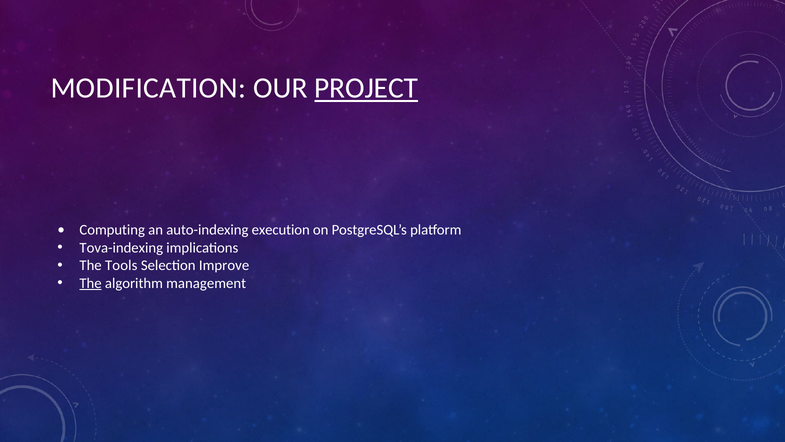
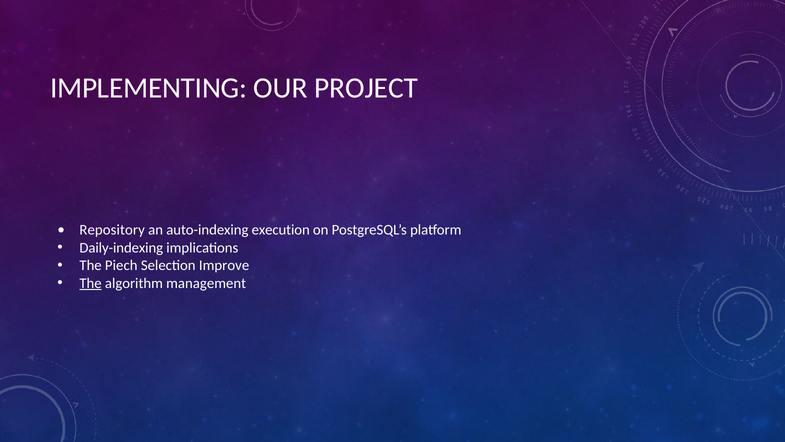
MODIFICATION: MODIFICATION -> IMPLEMENTING
PROJECT underline: present -> none
Computing: Computing -> Repository
Tova-indexing: Tova-indexing -> Daily-indexing
Tools: Tools -> Piech
